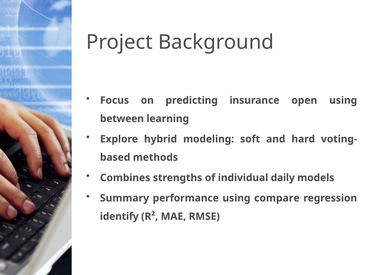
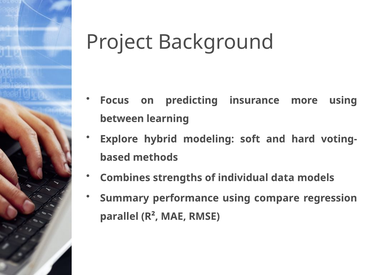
open: open -> more
daily: daily -> data
identify: identify -> parallel
